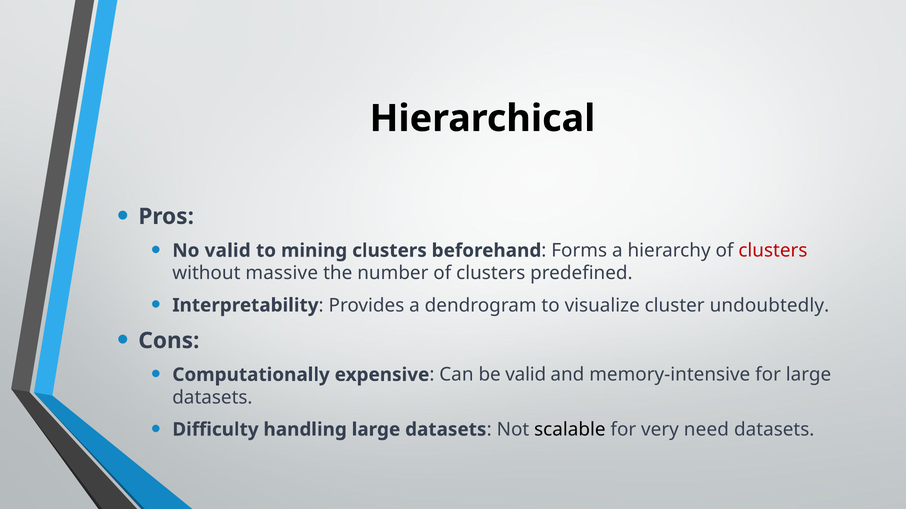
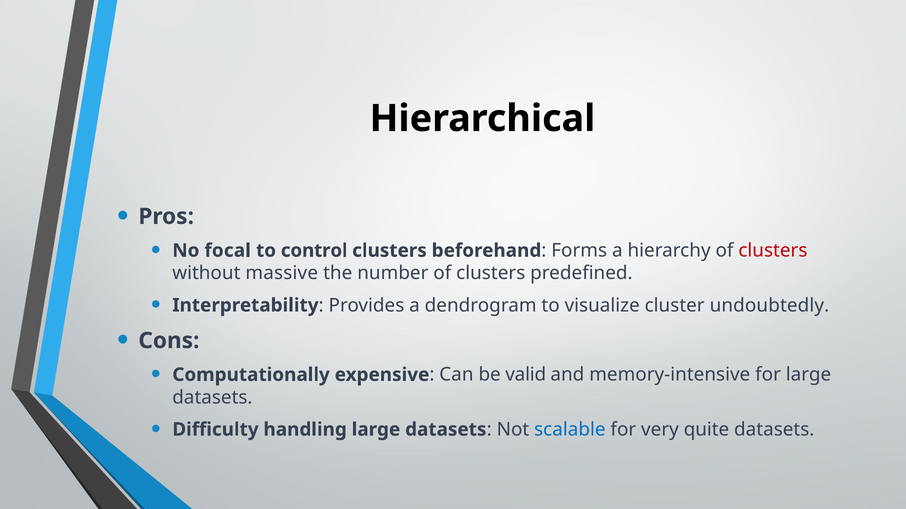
No valid: valid -> focal
mining: mining -> control
scalable colour: black -> blue
need: need -> quite
